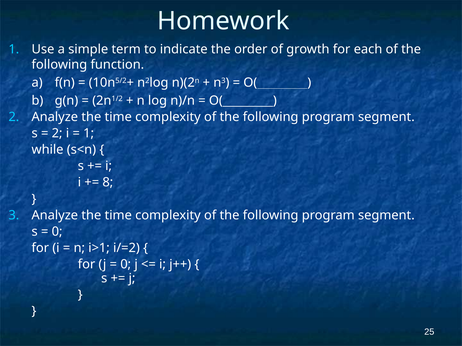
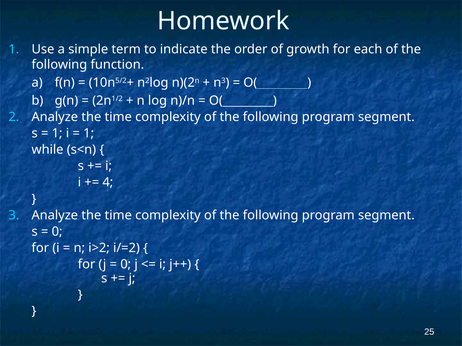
2 at (57, 133): 2 -> 1
8: 8 -> 4
i>1: i>1 -> i>2
